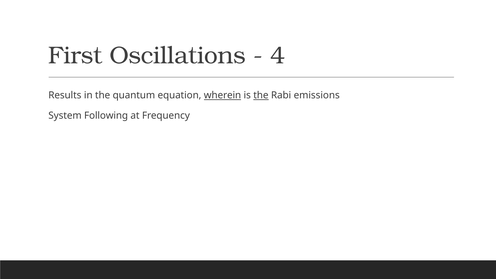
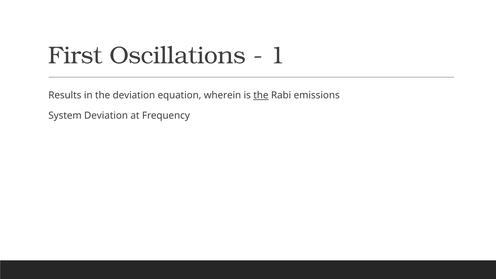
4: 4 -> 1
the quantum: quantum -> deviation
wherein underline: present -> none
System Following: Following -> Deviation
